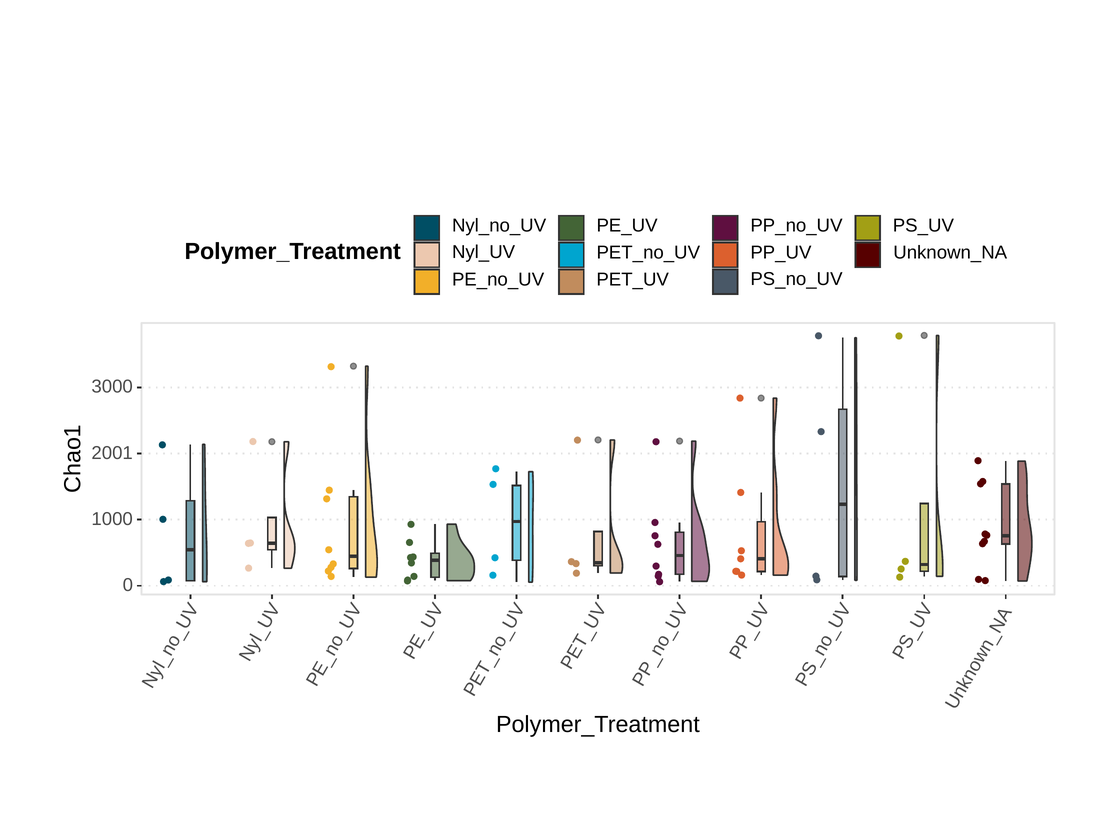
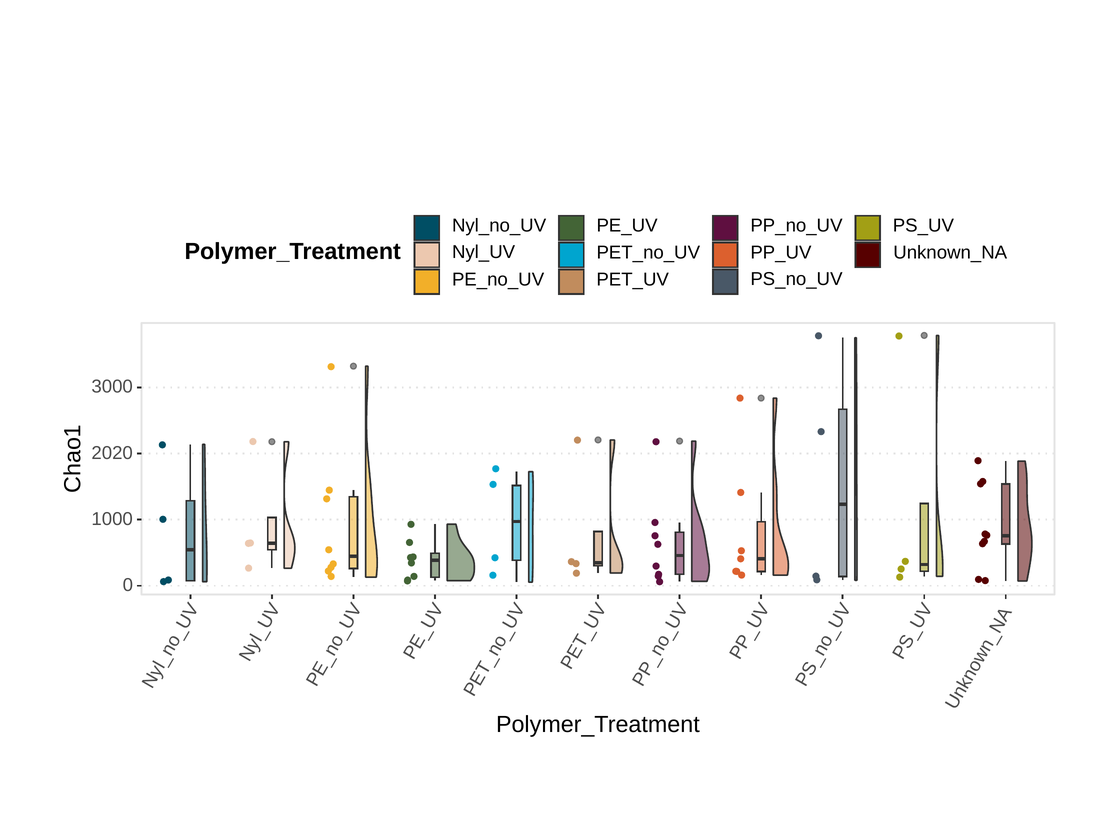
2001: 2001 -> 2020
